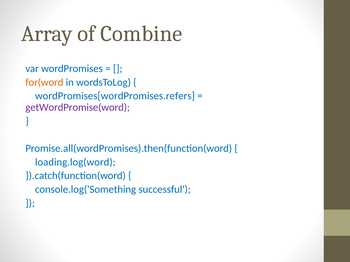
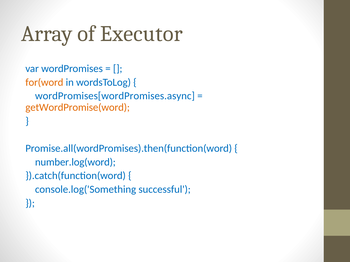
Combine: Combine -> Executor
wordPromises[wordPromises.refers: wordPromises[wordPromises.refers -> wordPromises[wordPromises.async
getWordPromise(word colour: purple -> orange
loading.log(word: loading.log(word -> number.log(word
